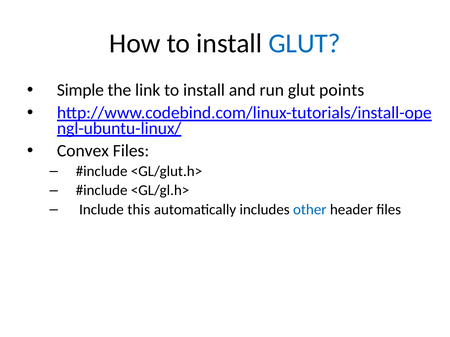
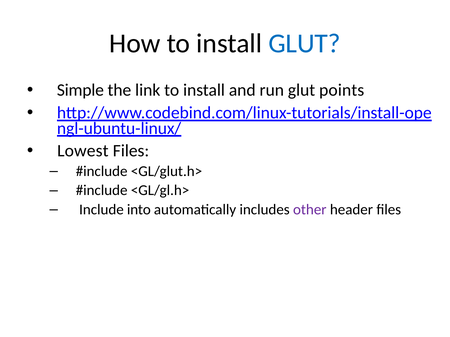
Convex: Convex -> Lowest
this: this -> into
other colour: blue -> purple
